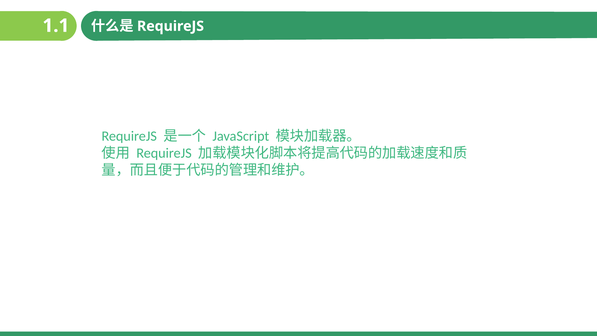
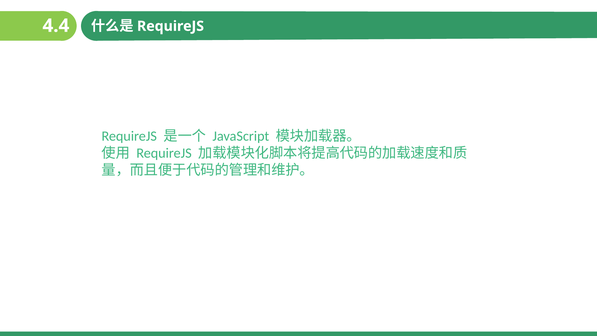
1.1: 1.1 -> 4.4
